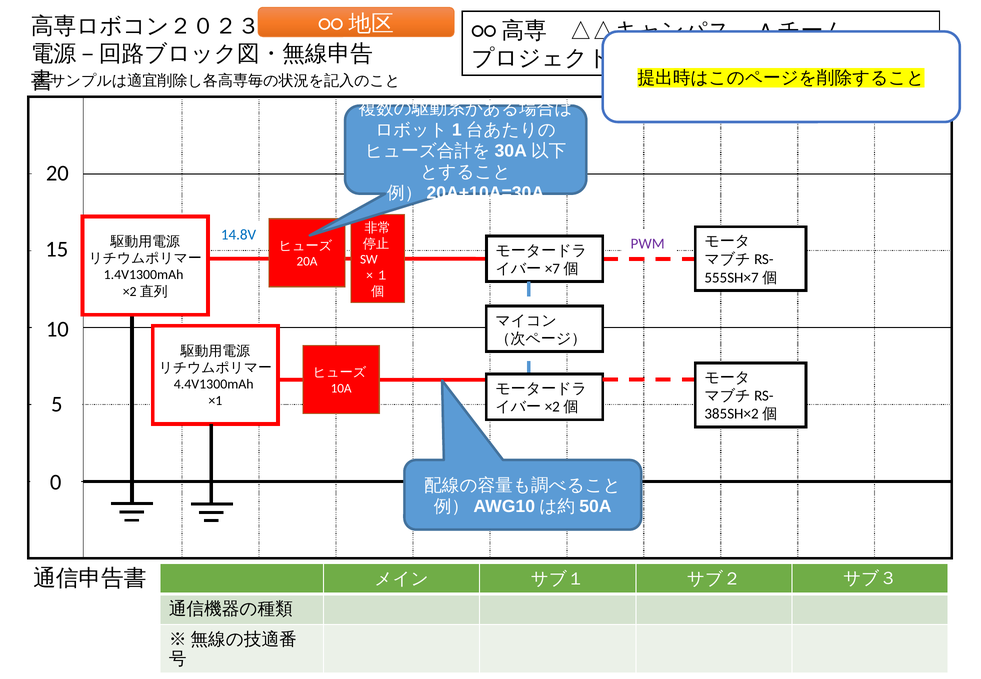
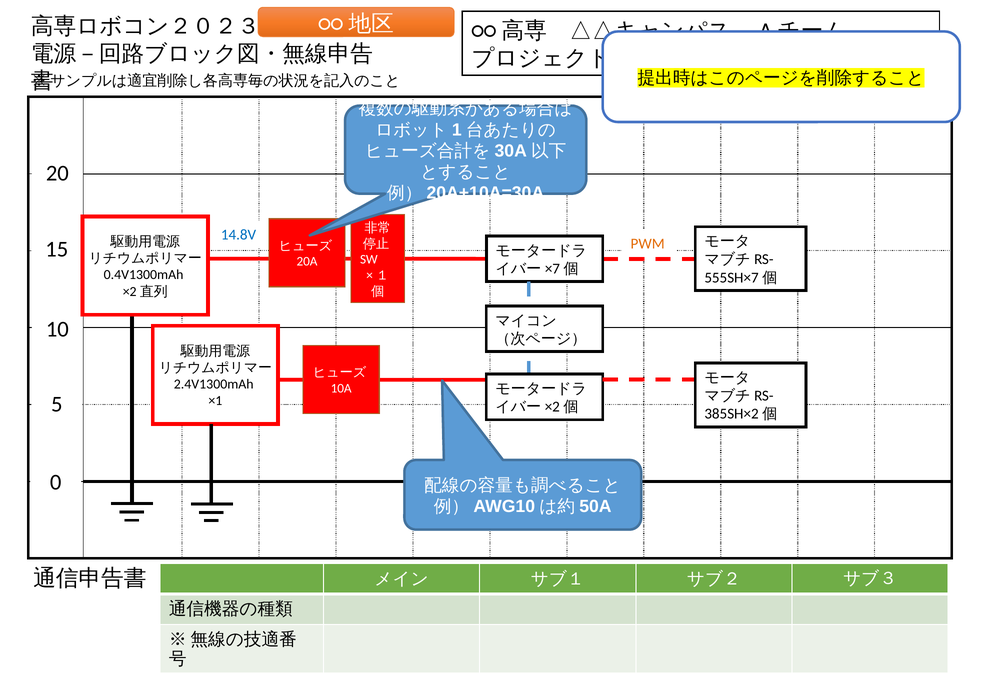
PWM colour: purple -> orange
1.4V1300mAh: 1.4V1300mAh -> 0.4V1300mAh
4.4V1300mAh: 4.4V1300mAh -> 2.4V1300mAh
